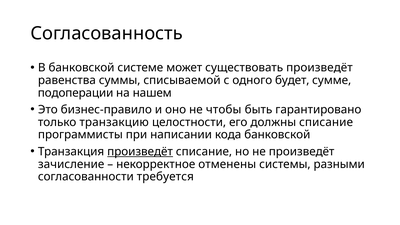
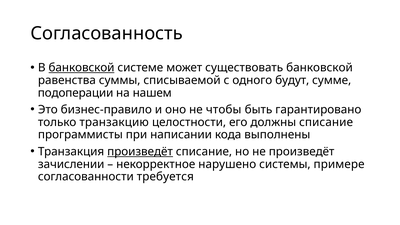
банковской at (82, 68) underline: none -> present
существовать произведёт: произведёт -> банковской
будет: будет -> будут
кода банковской: банковской -> выполнены
зачисление: зачисление -> зачислении
отменены: отменены -> нарушено
разными: разными -> примере
